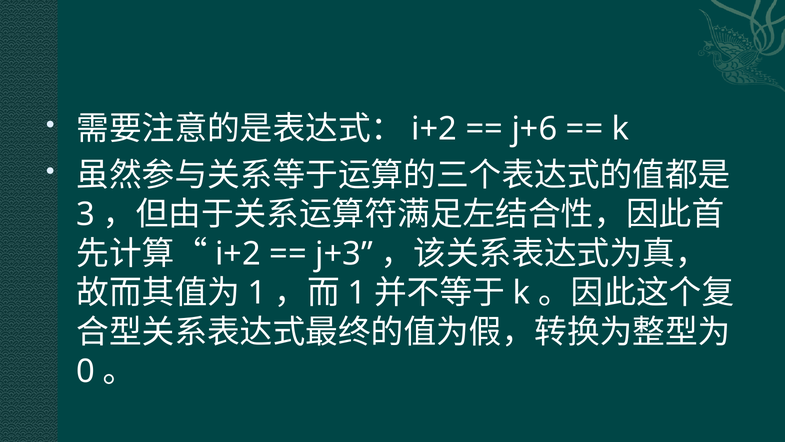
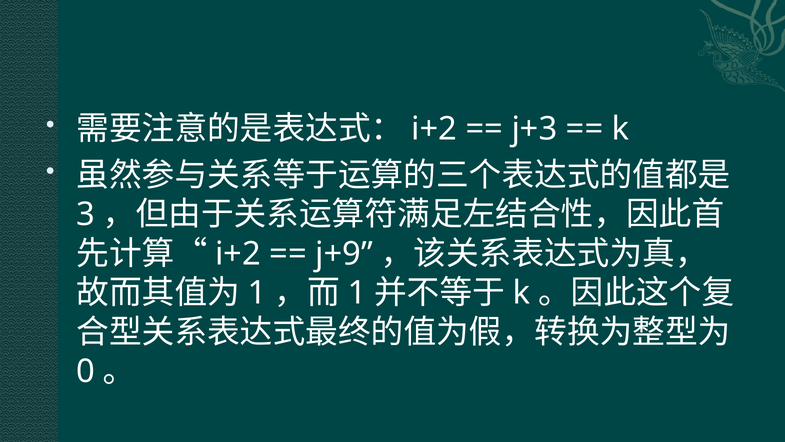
j+6: j+6 -> j+3
j+3: j+3 -> j+9
